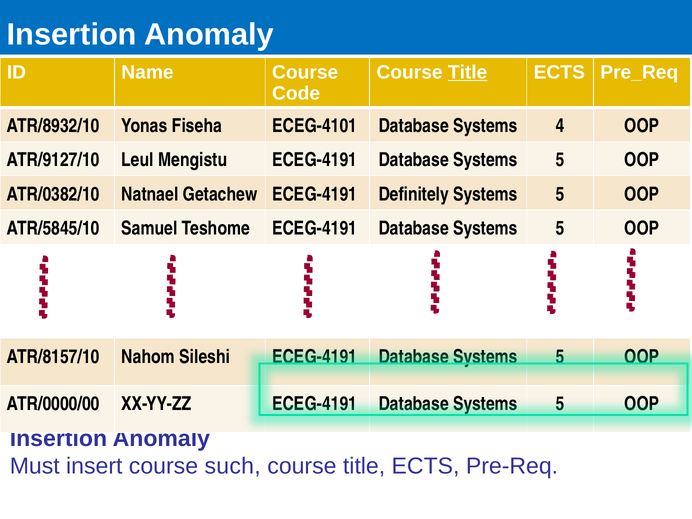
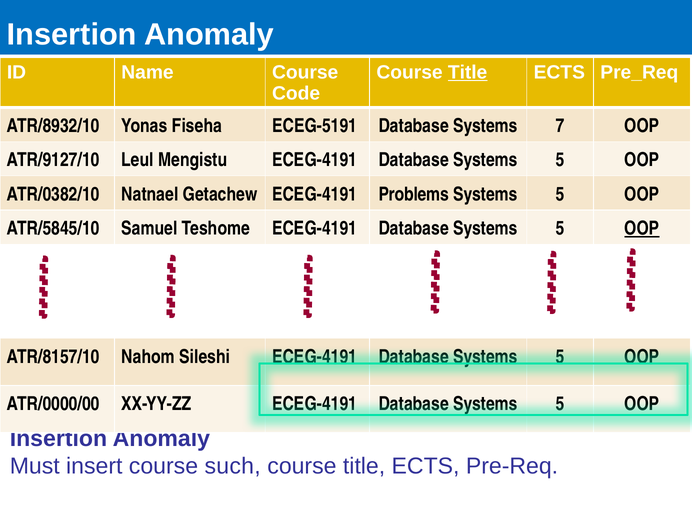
ECEG-4101: ECEG-4101 -> ECEG-5191
4: 4 -> 7
Definitely: Definitely -> Problems
OOP at (642, 228) underline: none -> present
